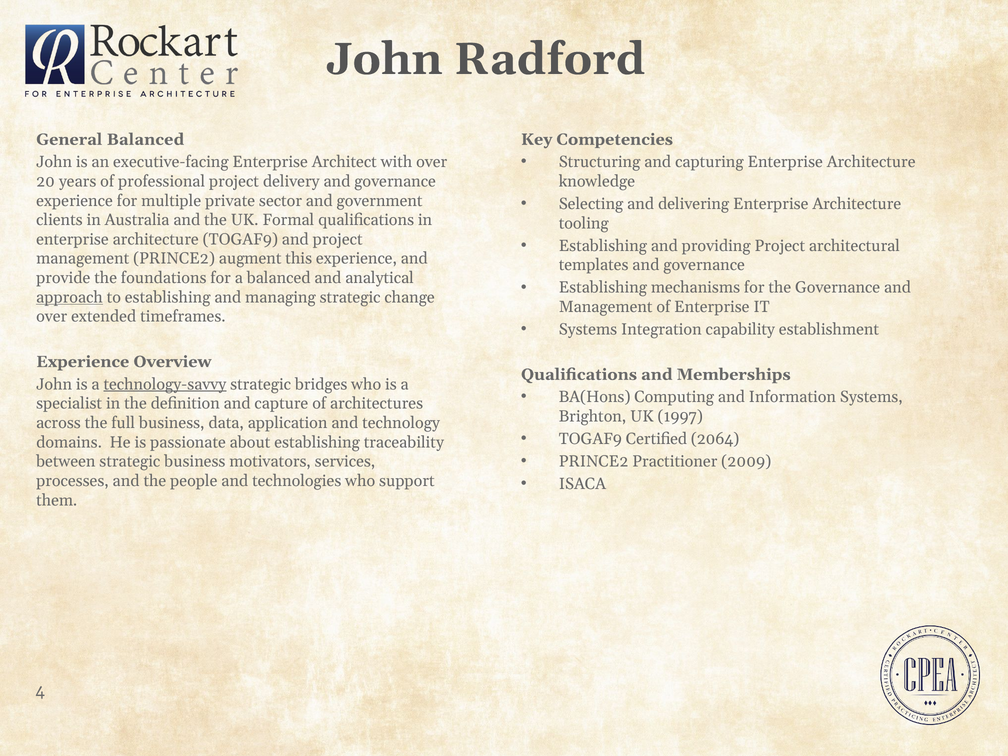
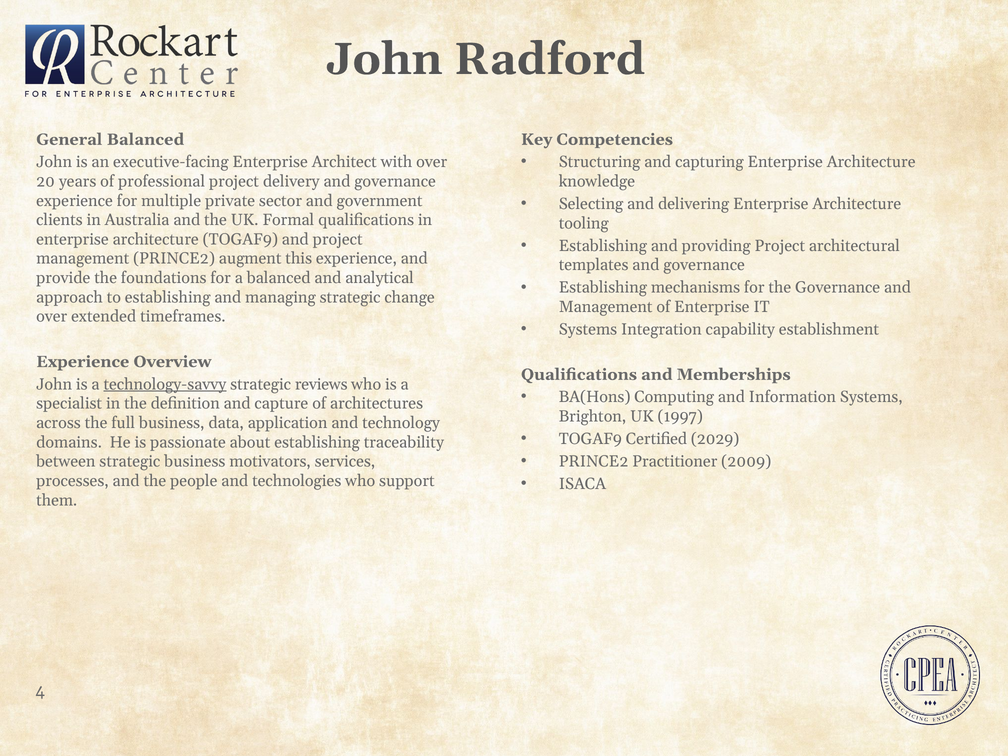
approach underline: present -> none
bridges: bridges -> reviews
2064: 2064 -> 2029
